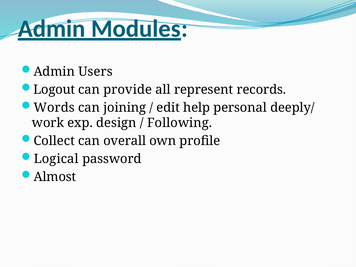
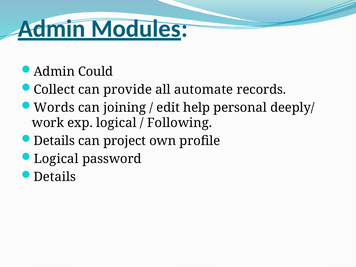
Users: Users -> Could
Logout: Logout -> Collect
represent: represent -> automate
exp design: design -> logical
Collect at (54, 141): Collect -> Details
overall: overall -> project
Almost at (55, 177): Almost -> Details
